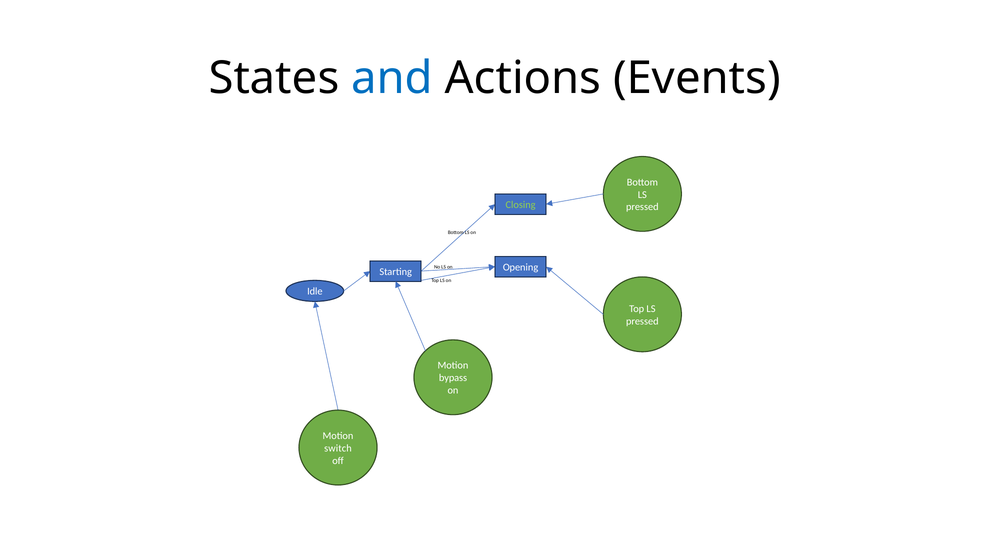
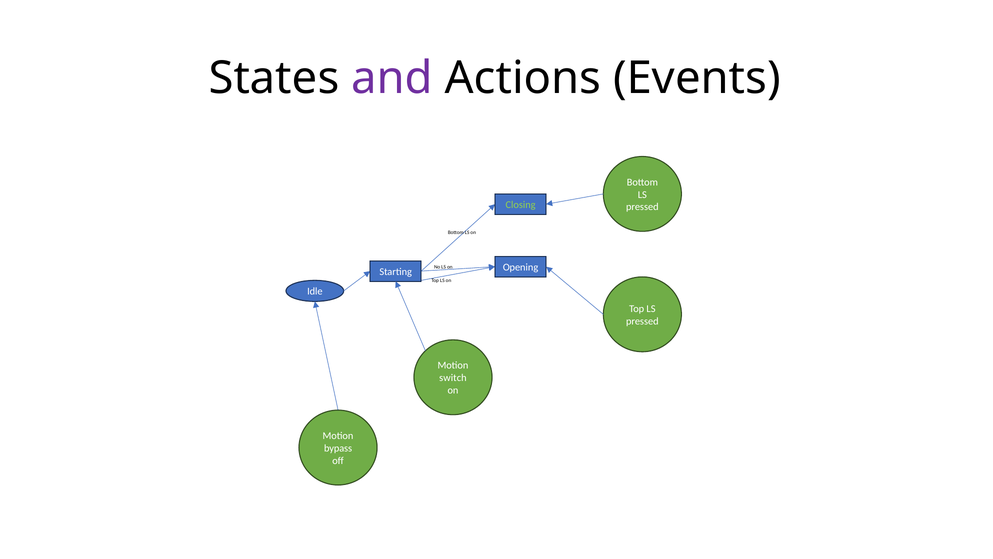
and colour: blue -> purple
bypass: bypass -> switch
switch: switch -> bypass
